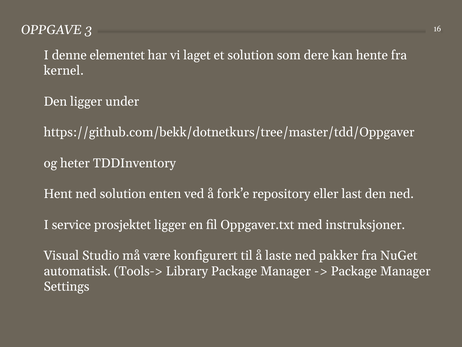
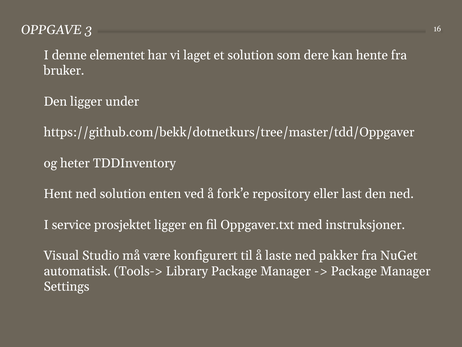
kernel: kernel -> bruker
